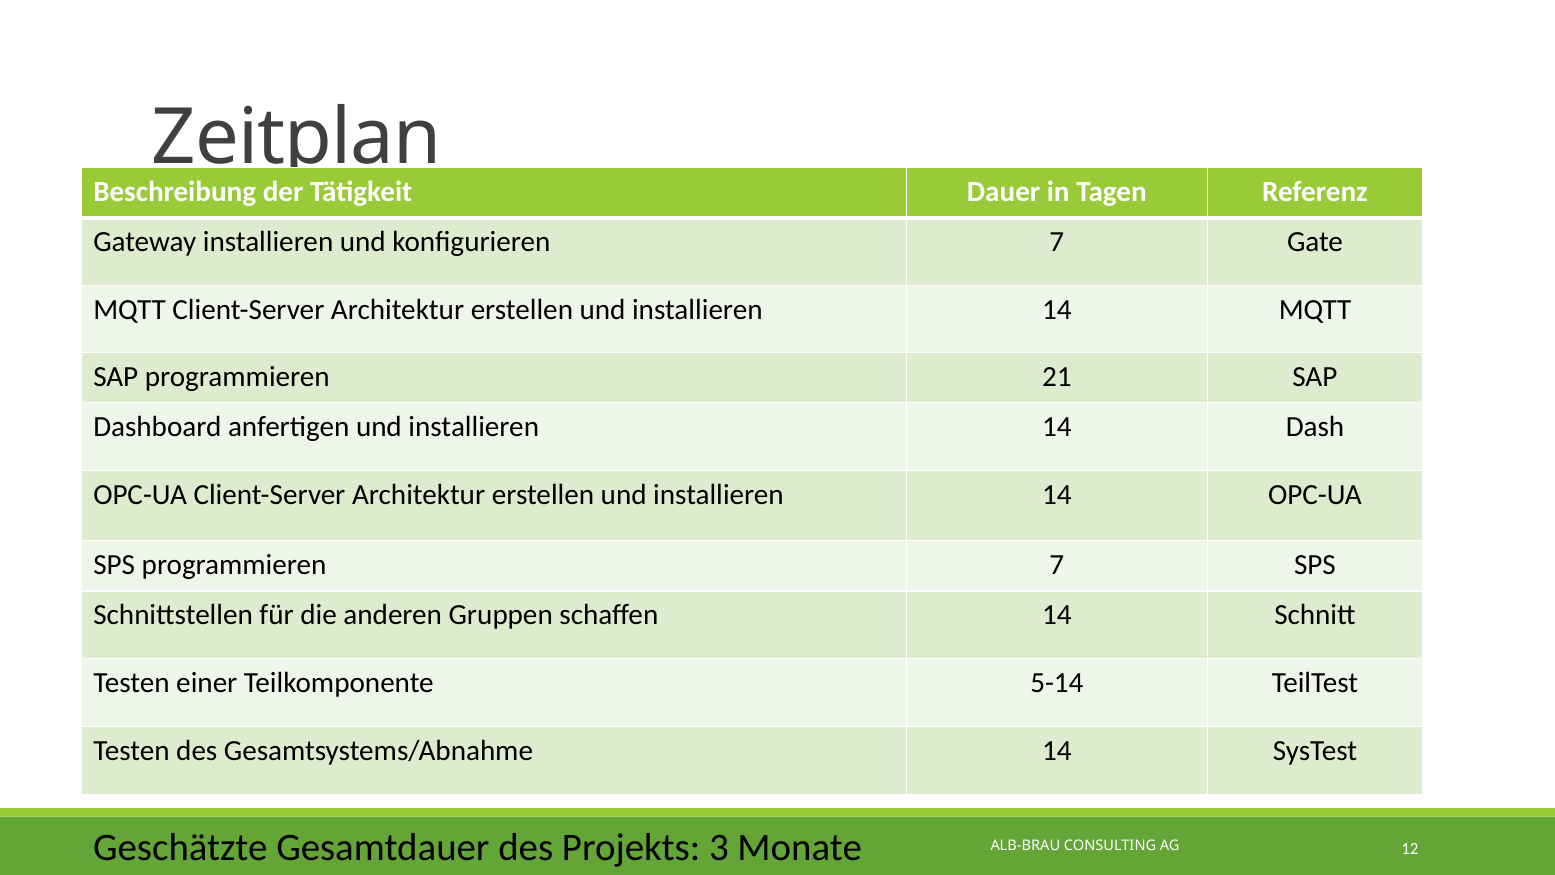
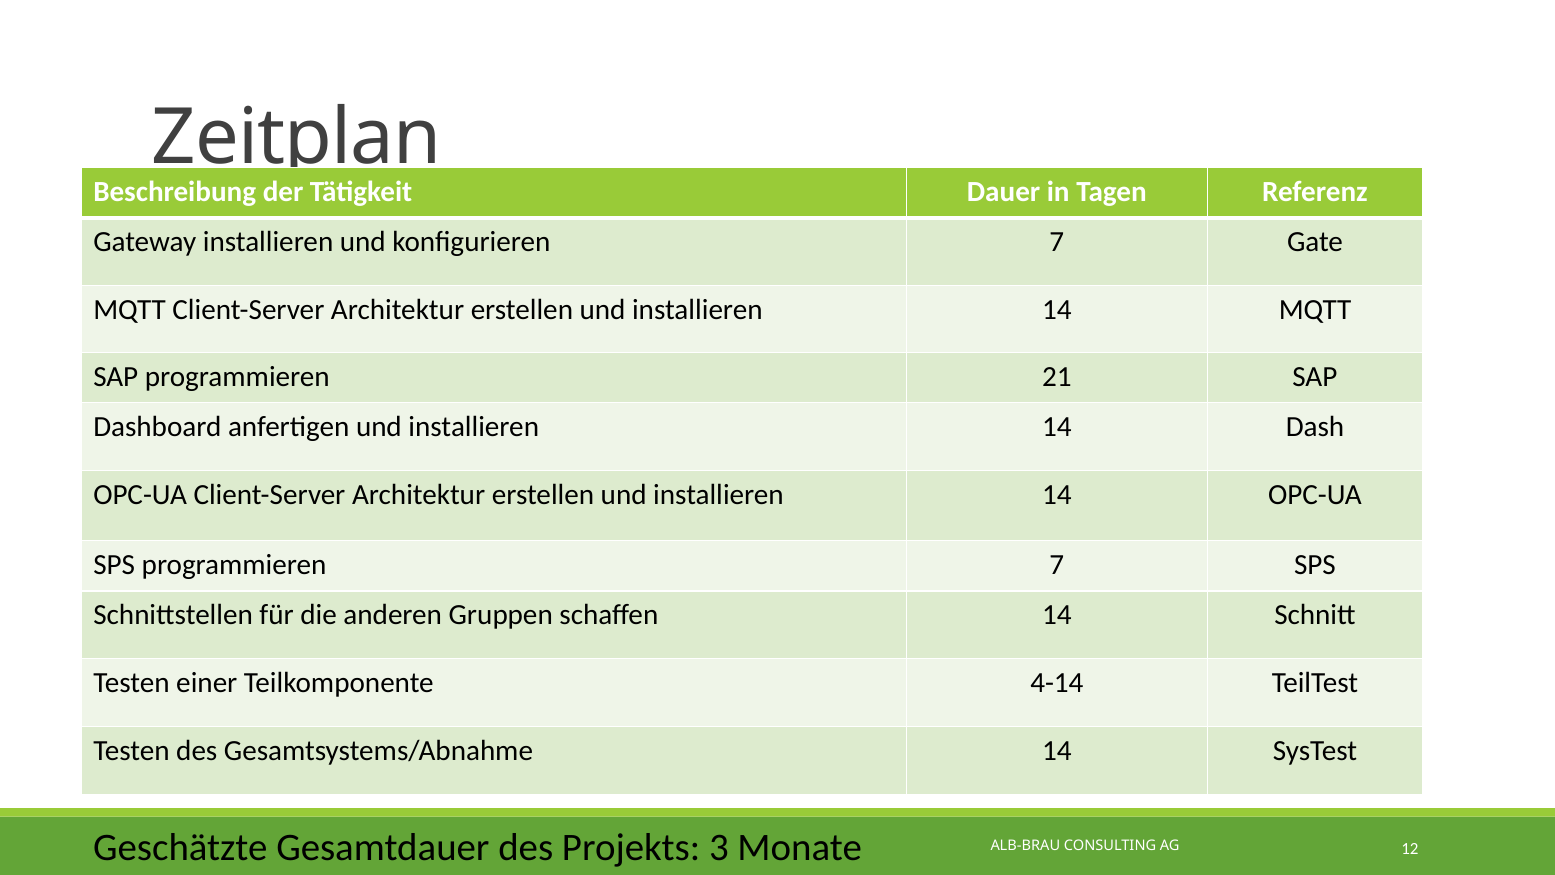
5-14: 5-14 -> 4-14
